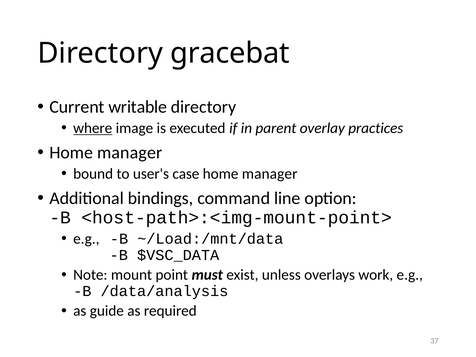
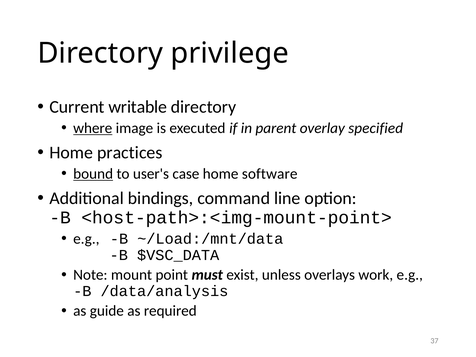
gracebat: gracebat -> privilege
practices: practices -> specified
manager at (130, 153): manager -> practices
bound underline: none -> present
manager at (270, 174): manager -> software
